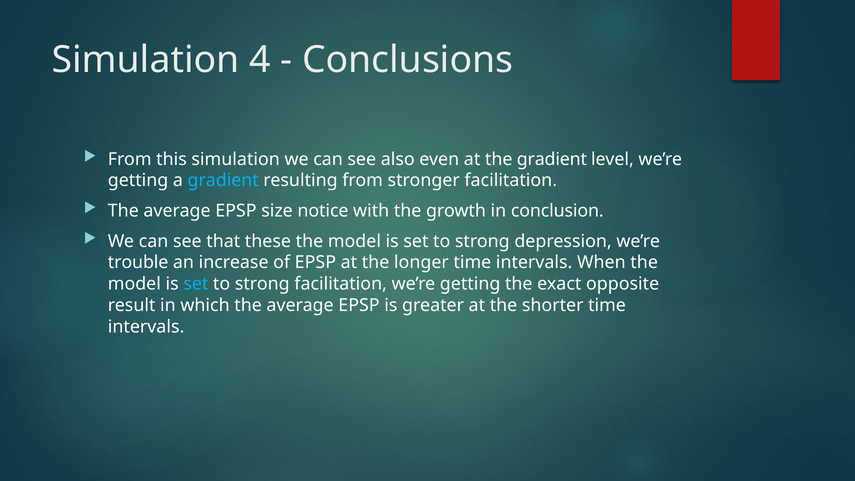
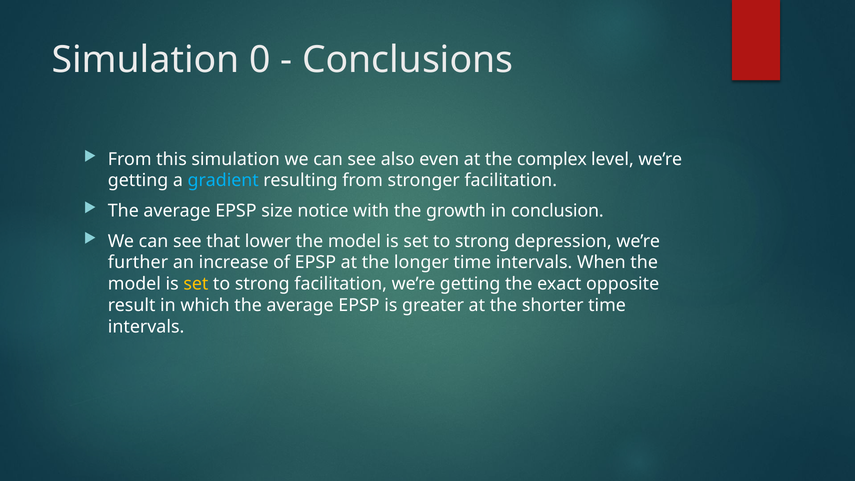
4: 4 -> 0
the gradient: gradient -> complex
these: these -> lower
trouble: trouble -> further
set at (196, 284) colour: light blue -> yellow
